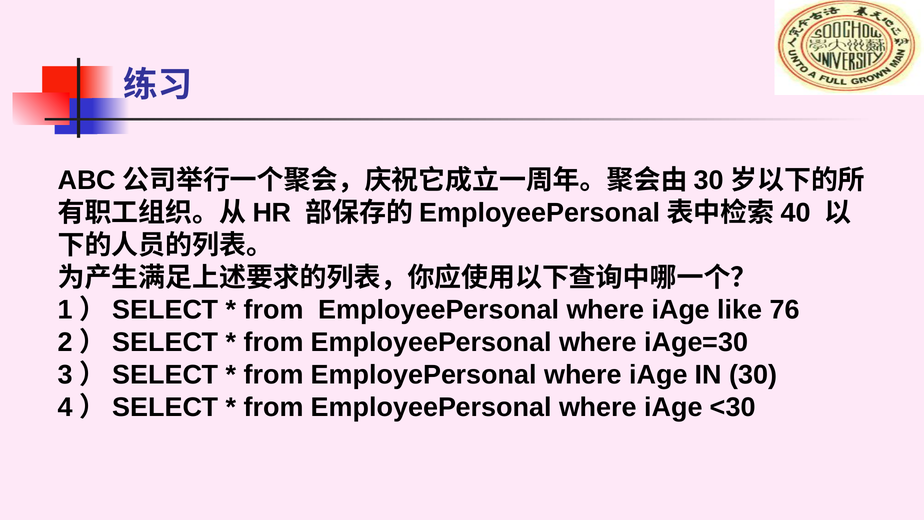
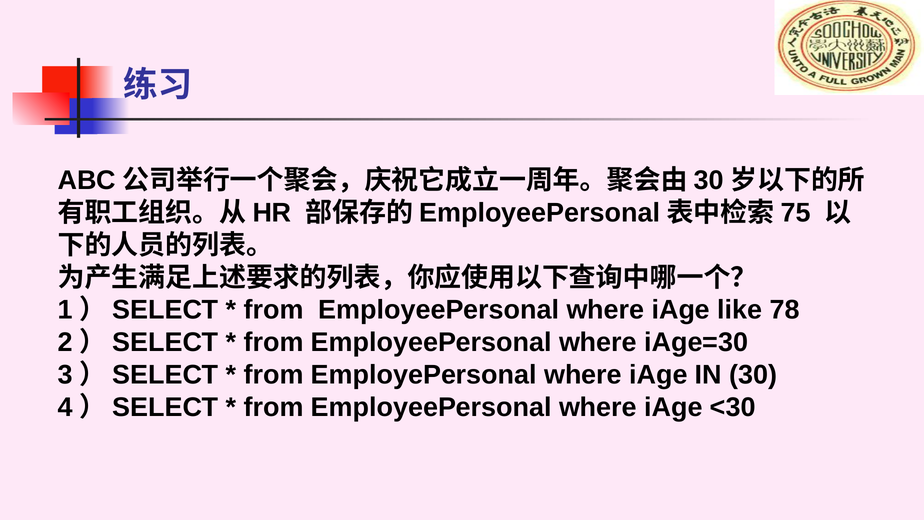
40: 40 -> 75
76: 76 -> 78
